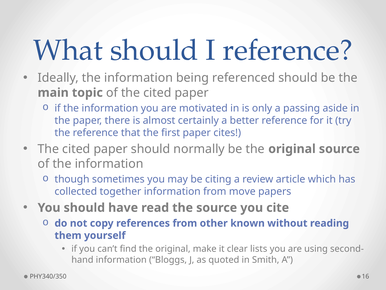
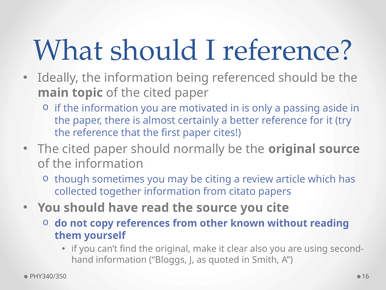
move: move -> citato
lists: lists -> also
